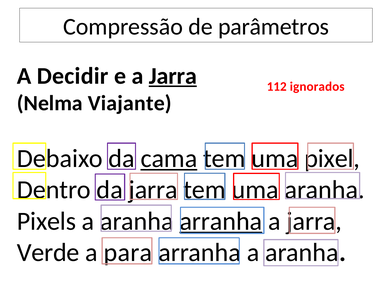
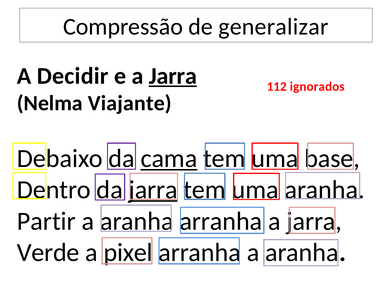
parâmetros: parâmetros -> generalizar
pixel: pixel -> base
jarra at (153, 190) underline: none -> present
Pixels: Pixels -> Partir
arranha at (221, 221) underline: present -> none
para: para -> pixel
